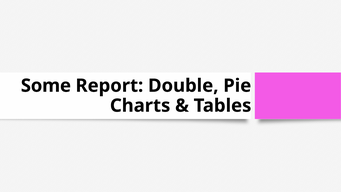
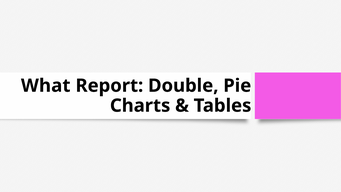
Some: Some -> What
